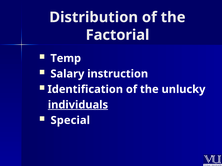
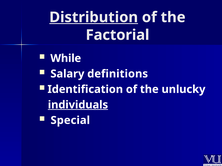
Distribution underline: none -> present
Temp: Temp -> While
instruction: instruction -> definitions
